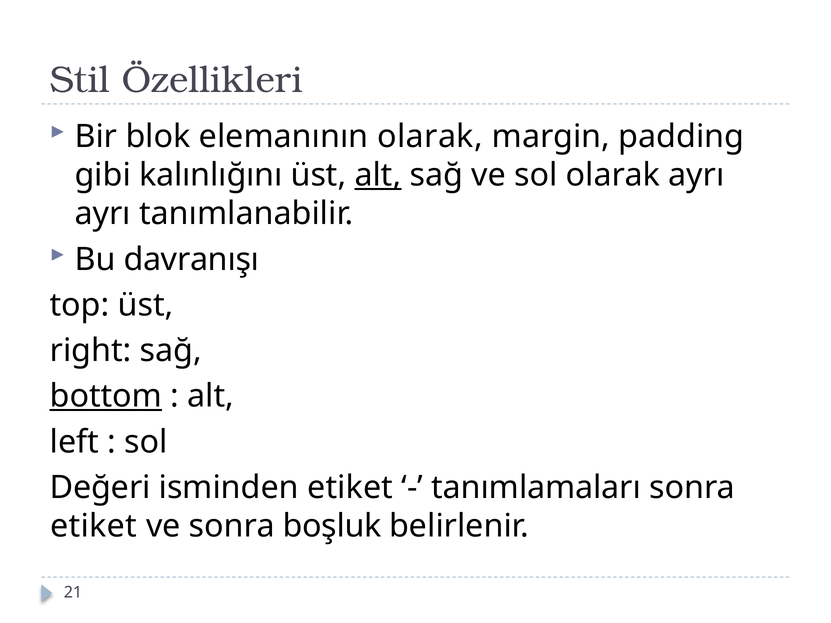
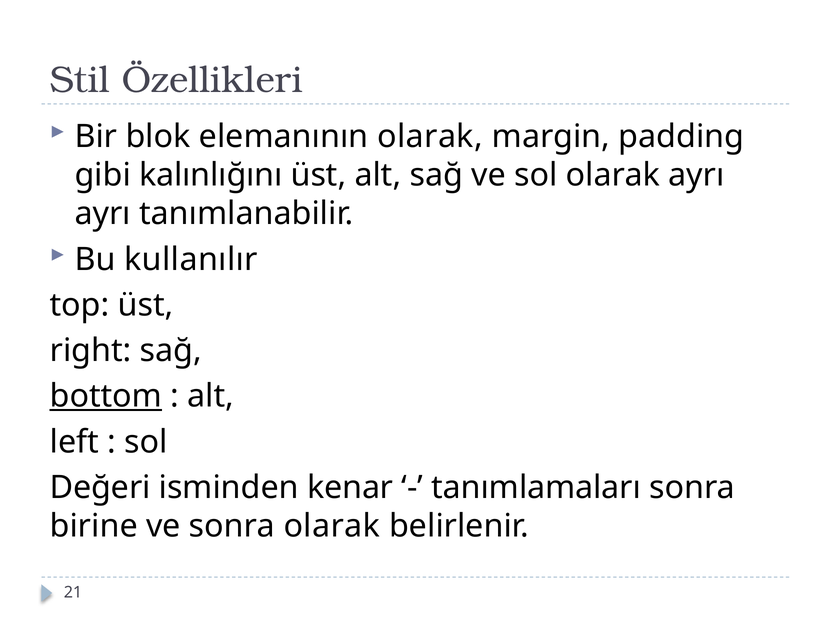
alt at (378, 175) underline: present -> none
davranışı: davranışı -> kullanılır
isminden etiket: etiket -> kenar
etiket at (94, 526): etiket -> birine
sonra boşluk: boşluk -> olarak
